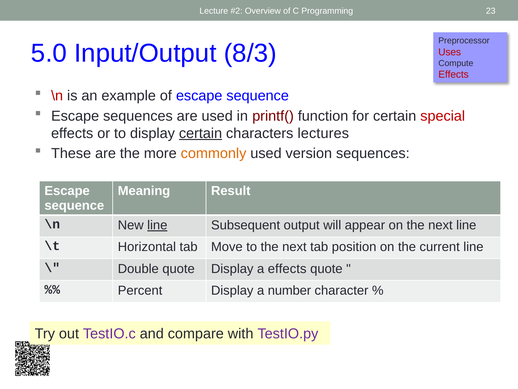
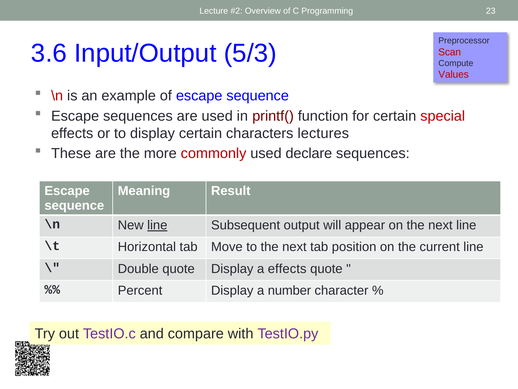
5.0: 5.0 -> 3.6
8/3: 8/3 -> 5/3
Uses: Uses -> Scan
Effects at (454, 74): Effects -> Values
certain at (201, 133) underline: present -> none
commonly colour: orange -> red
version: version -> declare
